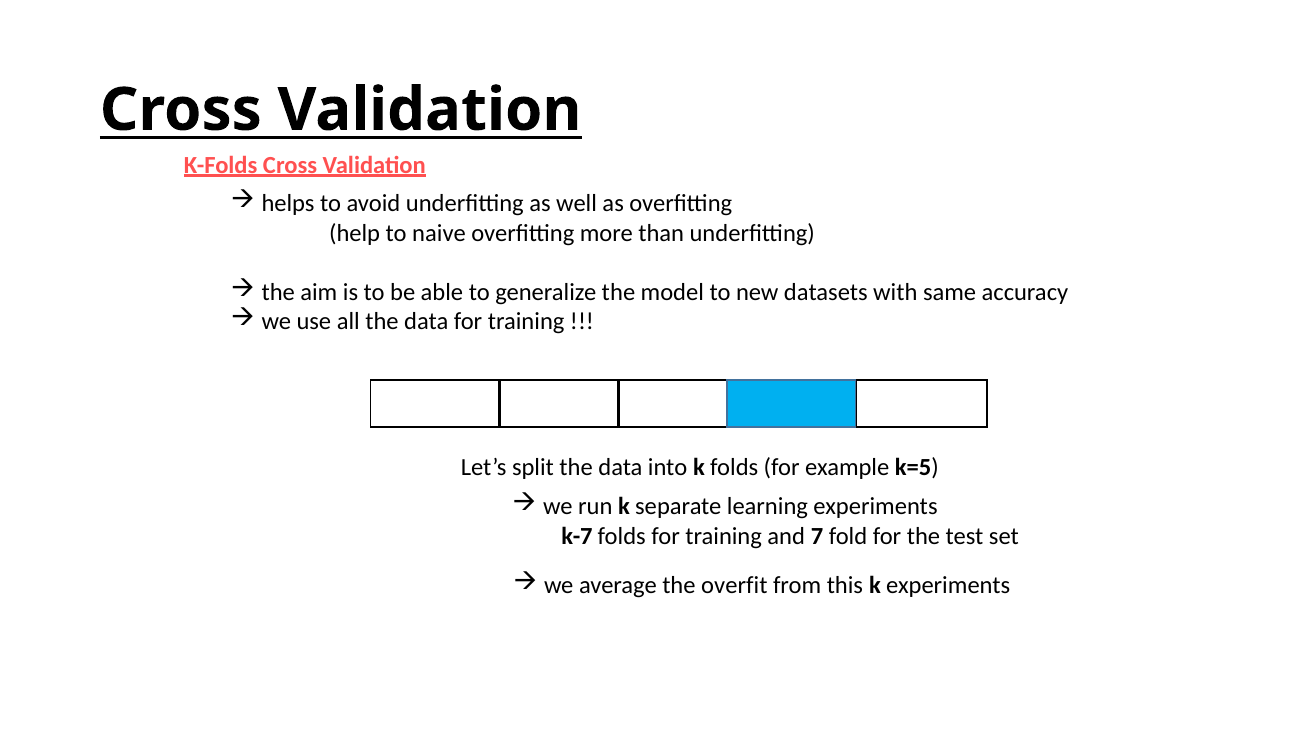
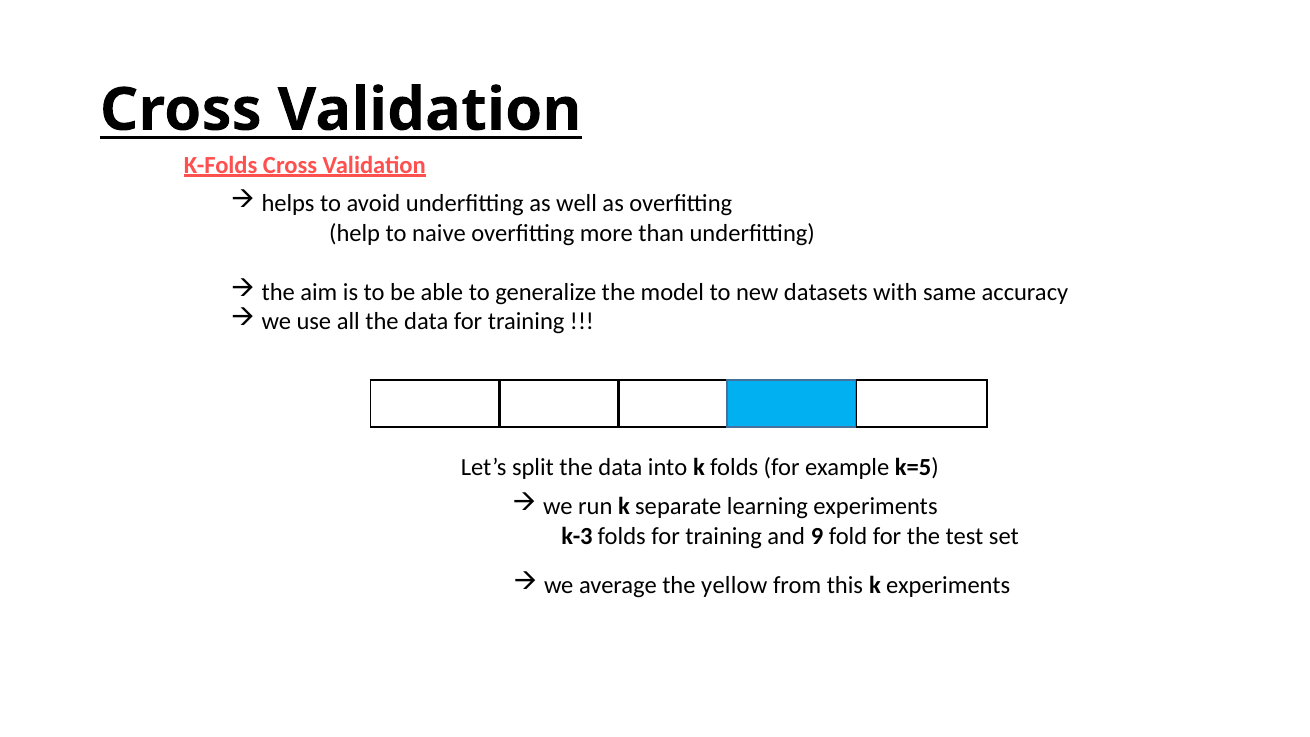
k-7: k-7 -> k-3
7: 7 -> 9
overfit: overfit -> yellow
